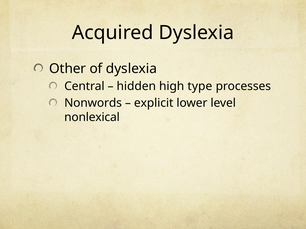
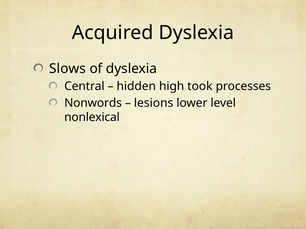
Other: Other -> Slows
type: type -> took
explicit: explicit -> lesions
